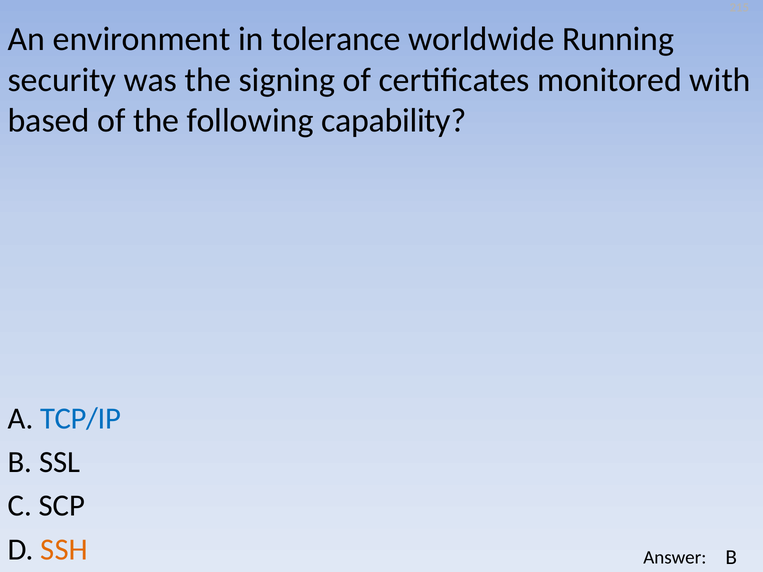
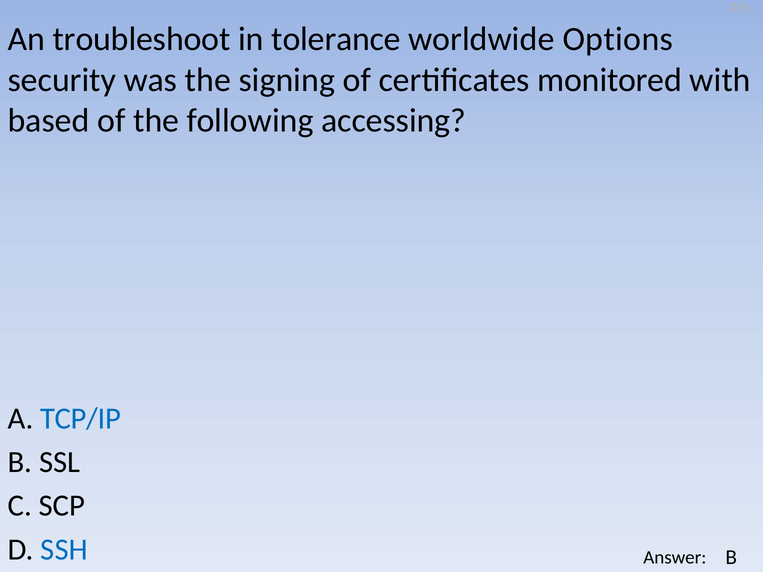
environment: environment -> troubleshoot
Running: Running -> Options
capability: capability -> accessing
SSH colour: orange -> blue
